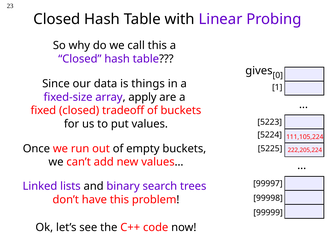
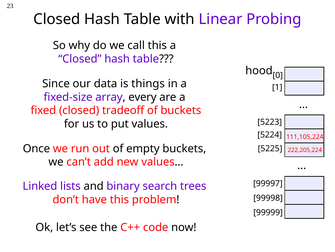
gives: gives -> hood
apply: apply -> every
